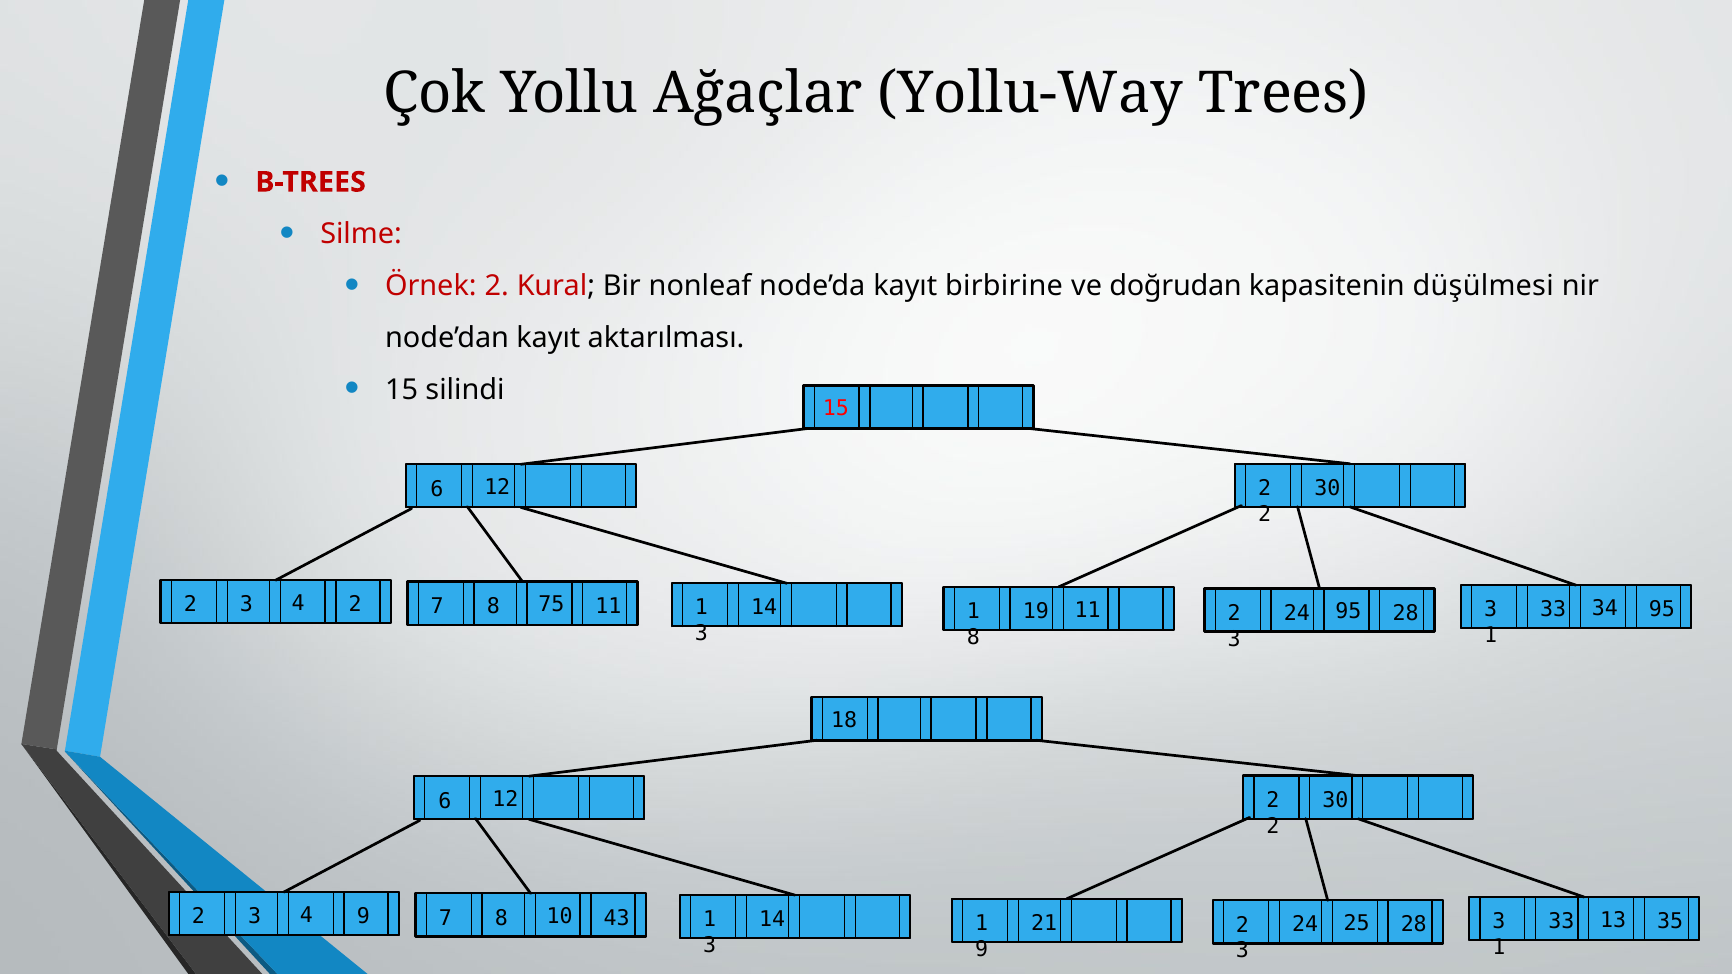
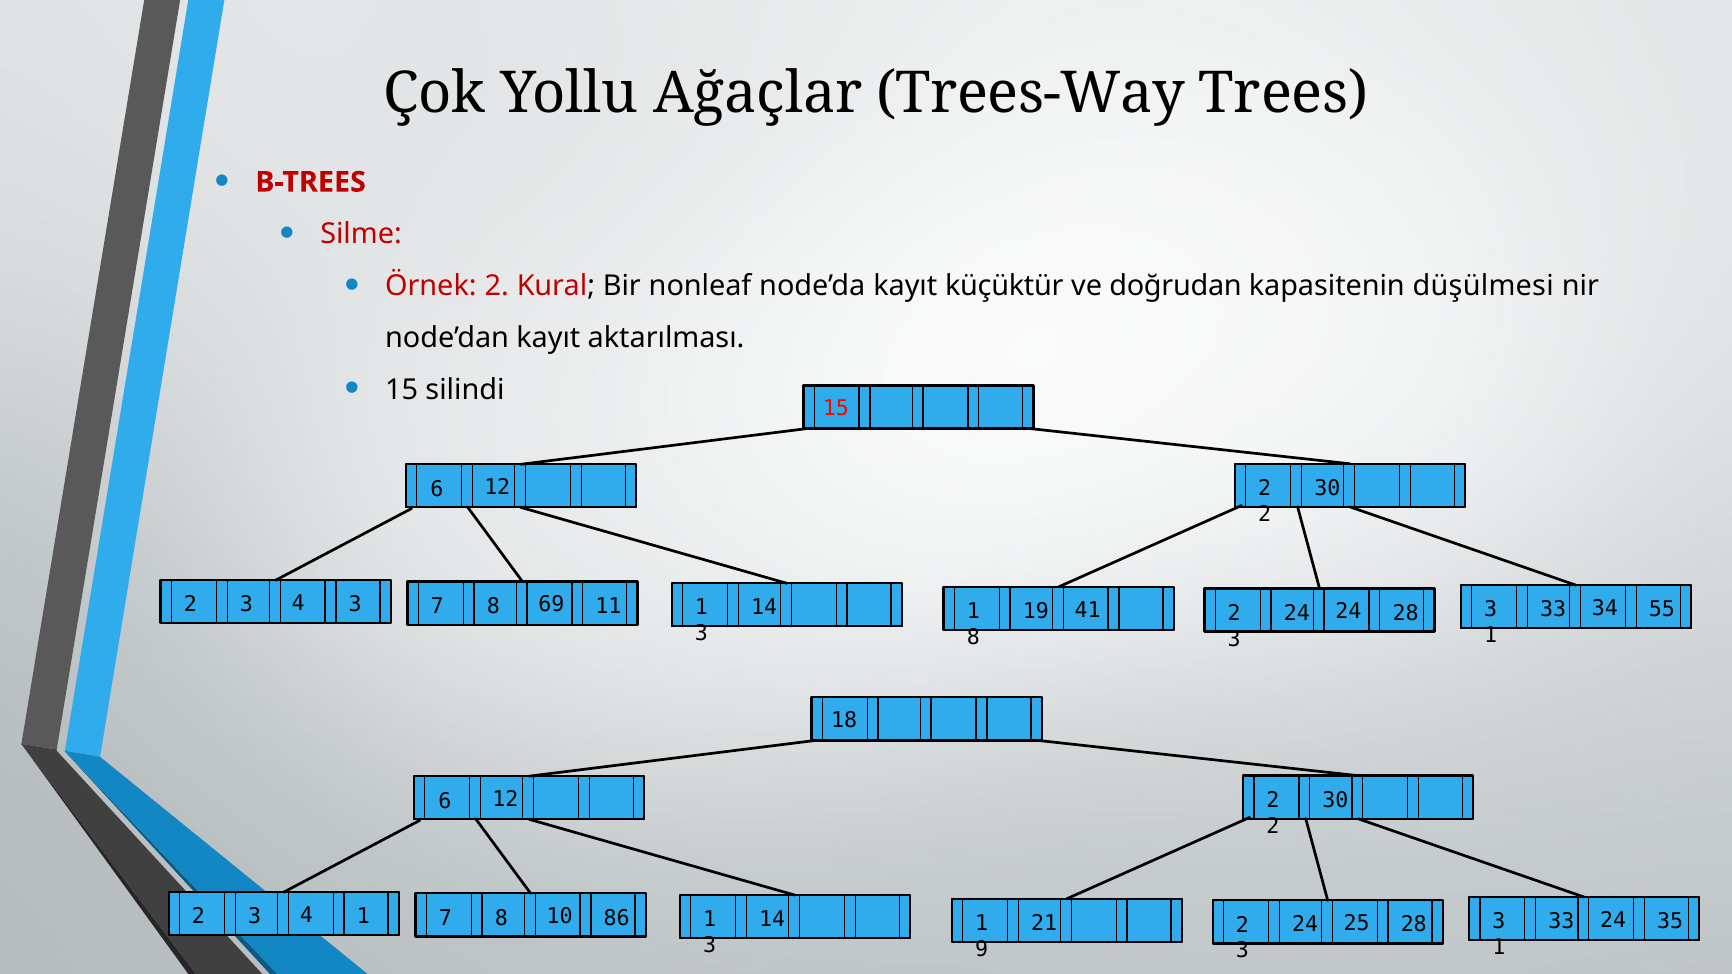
Yollu-Way: Yollu-Way -> Trees-Way
birbirine: birbirine -> küçüktür
4 2: 2 -> 3
19 11: 11 -> 41
75: 75 -> 69
34 95: 95 -> 55
24 95: 95 -> 24
4 9: 9 -> 1
43: 43 -> 86
33 13: 13 -> 24
